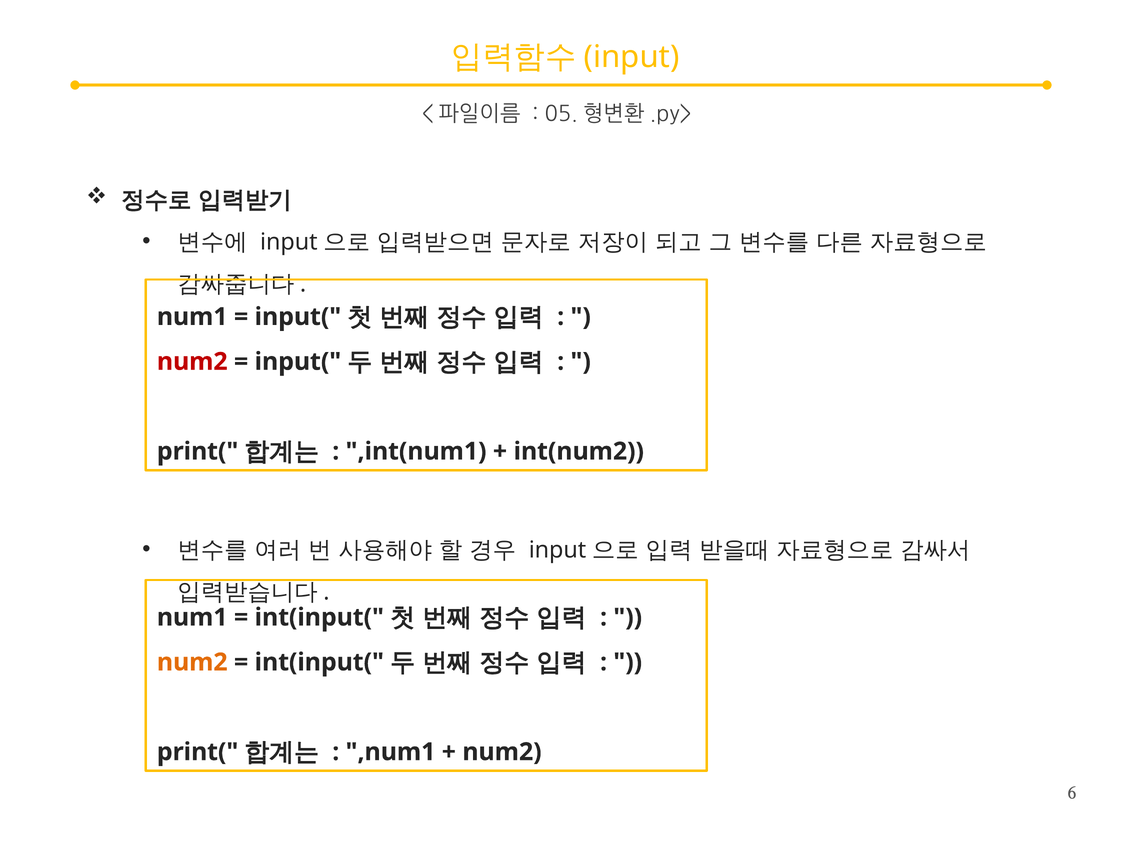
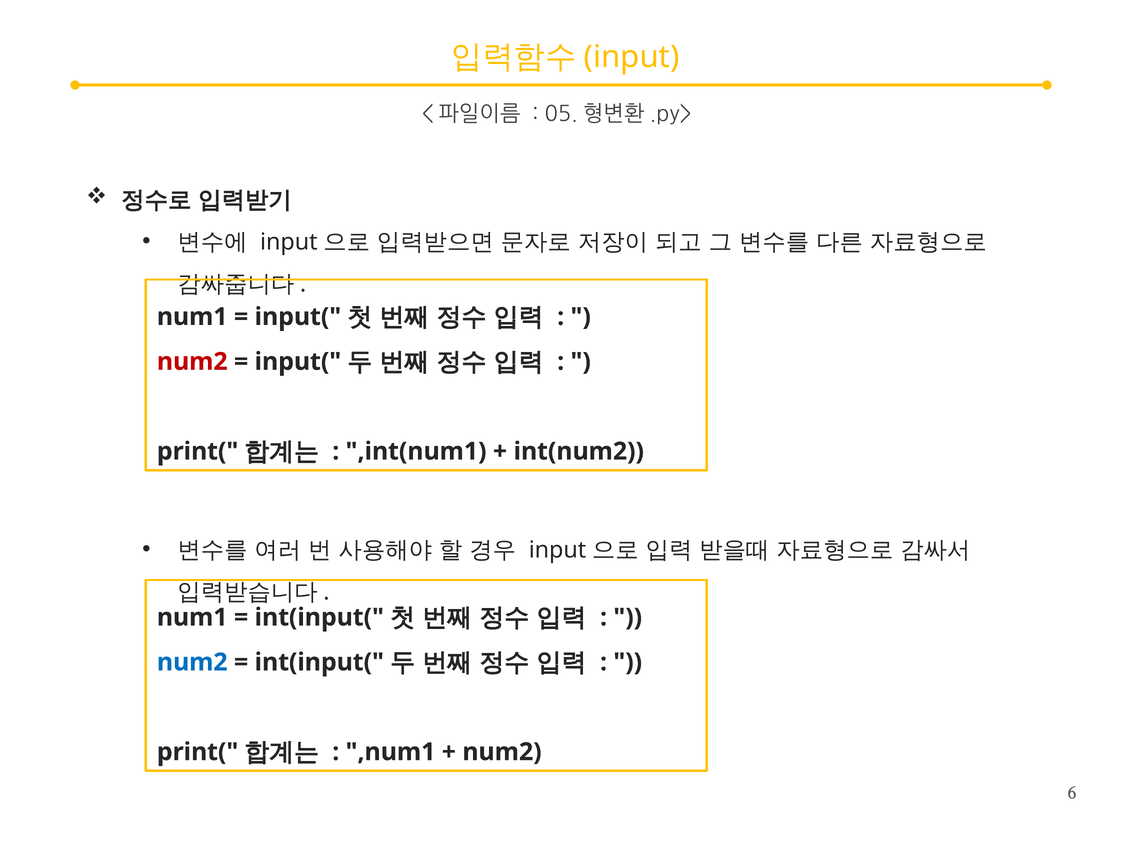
num2 at (192, 662) colour: orange -> blue
